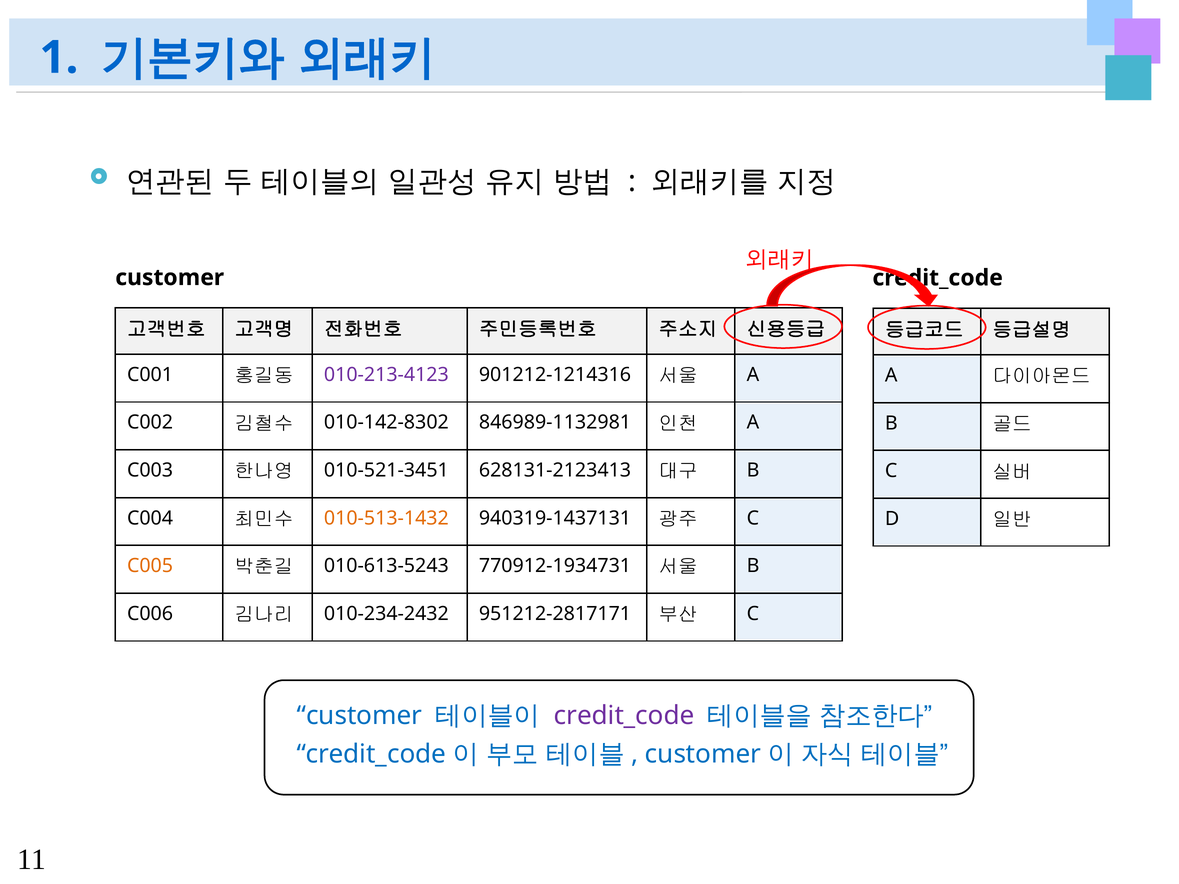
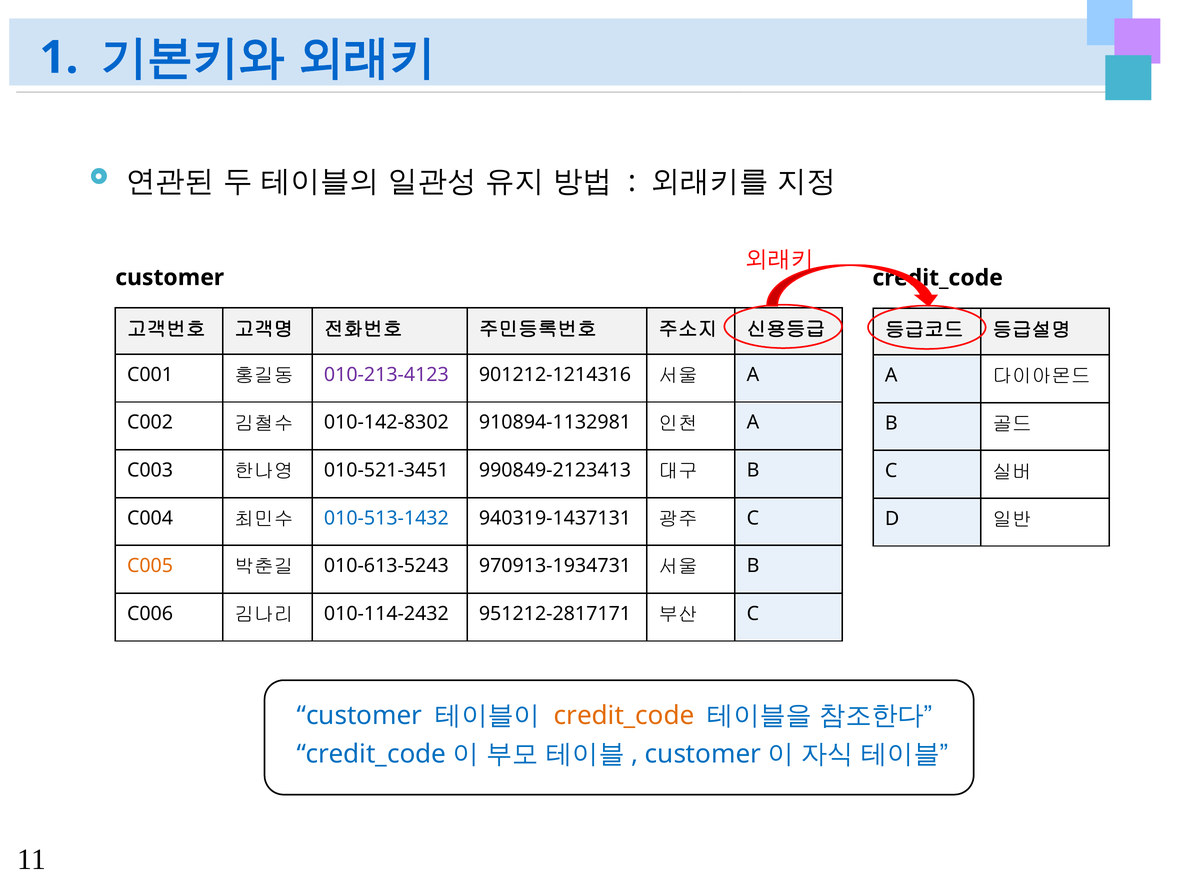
846989-1132981: 846989-1132981 -> 910894-1132981
628131-2123413: 628131-2123413 -> 990849-2123413
010-513-1432 colour: orange -> blue
770912-1934731: 770912-1934731 -> 970913-1934731
010-234-2432: 010-234-2432 -> 010-114-2432
credit_code at (624, 716) colour: purple -> orange
